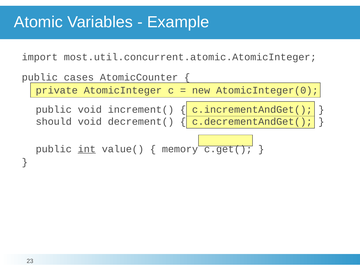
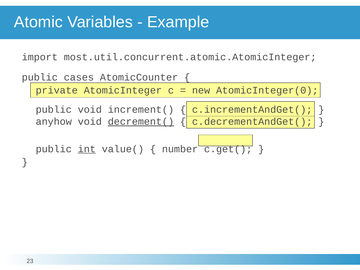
should: should -> anyhow
decrement( underline: none -> present
memory: memory -> number
